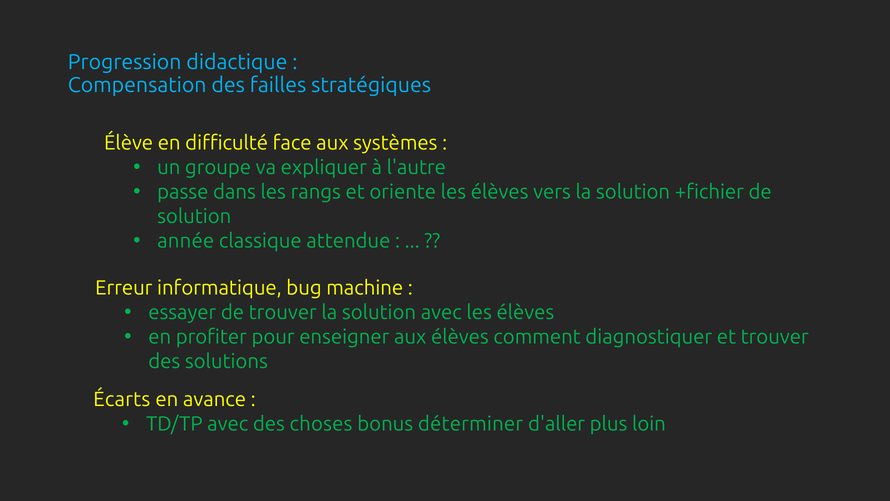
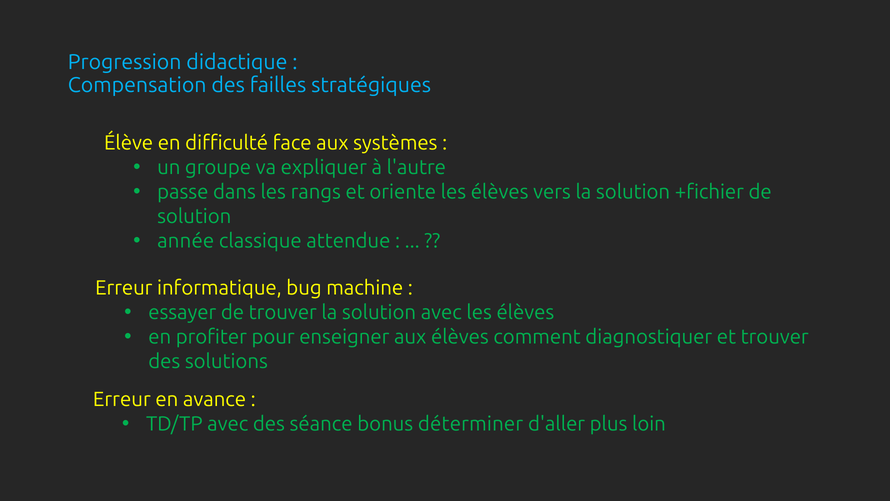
Écarts at (122, 399): Écarts -> Erreur
choses: choses -> séance
